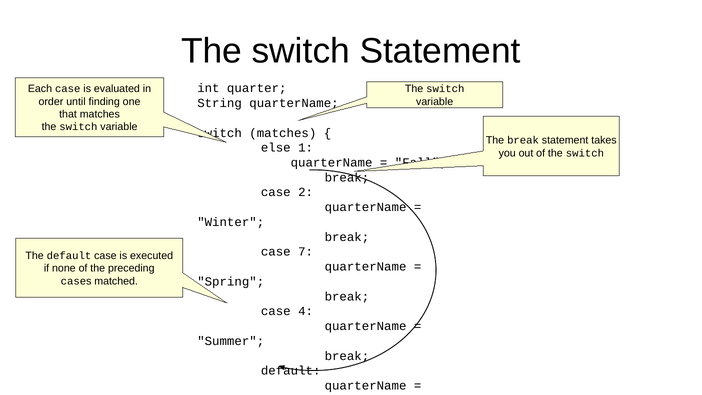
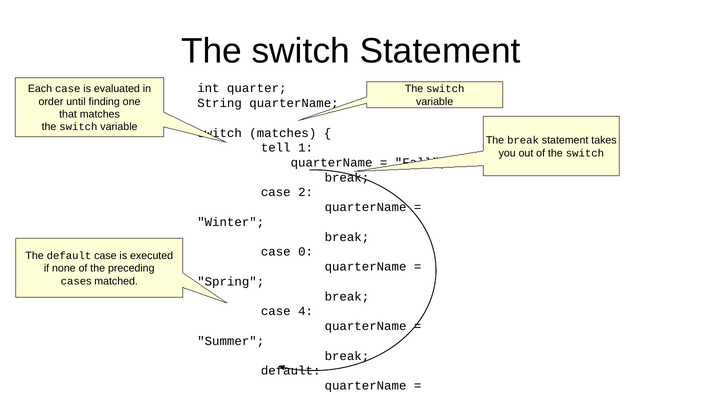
else: else -> tell
7: 7 -> 0
